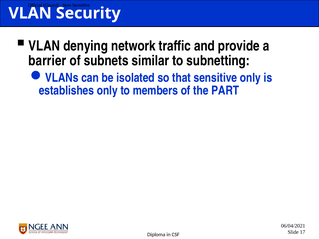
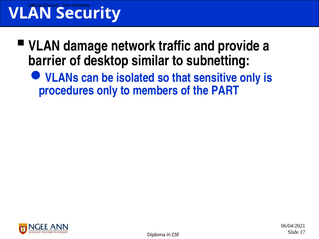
denying: denying -> damage
subnets: subnets -> desktop
establishes: establishes -> procedures
